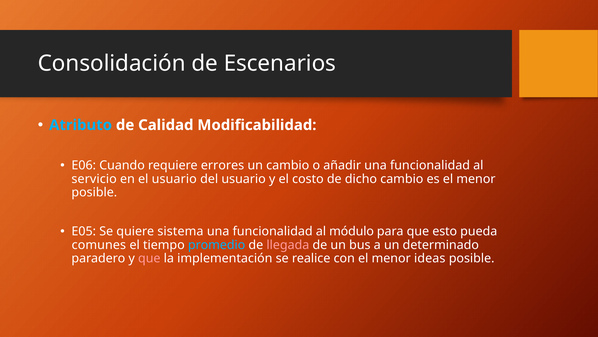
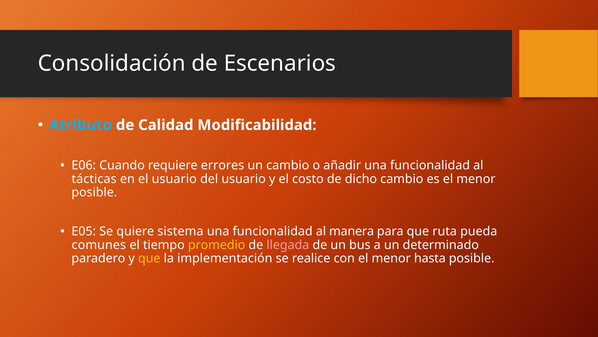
servicio: servicio -> tácticas
módulo: módulo -> manera
esto: esto -> ruta
promedio colour: light blue -> yellow
que at (149, 258) colour: pink -> yellow
ideas: ideas -> hasta
